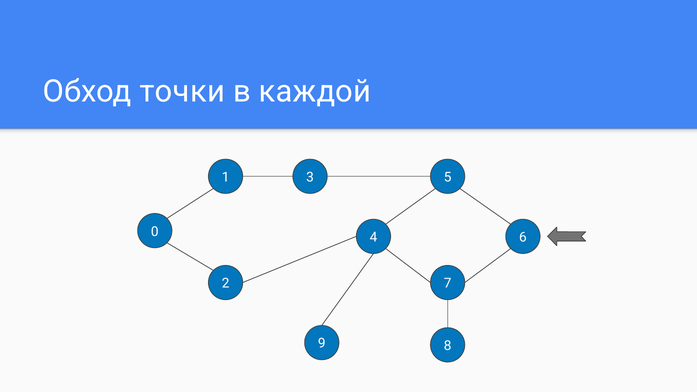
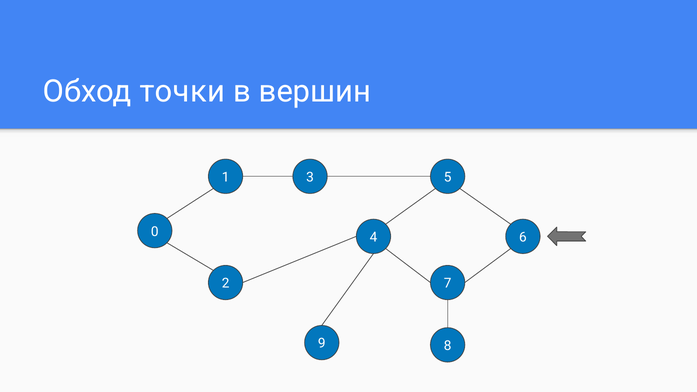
каждой: каждой -> вершин
